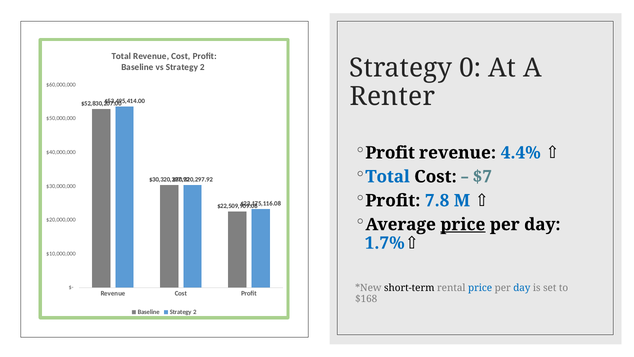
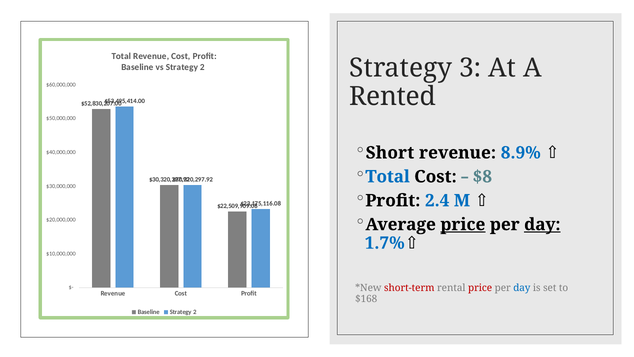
0: 0 -> 3
Renter: Renter -> Rented
Profit at (390, 153): Profit -> Short
4.4%: 4.4% -> 8.9%
$7: $7 -> $8
7.8: 7.8 -> 2.4
day at (542, 224) underline: none -> present
short-term colour: black -> red
price at (480, 288) colour: blue -> red
